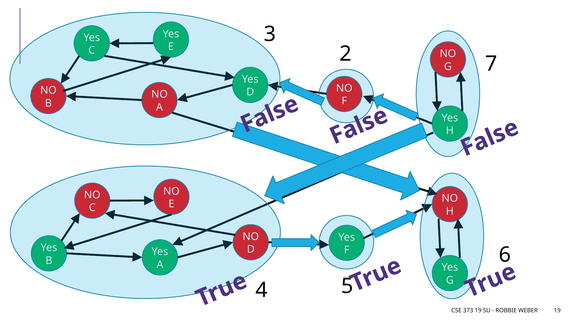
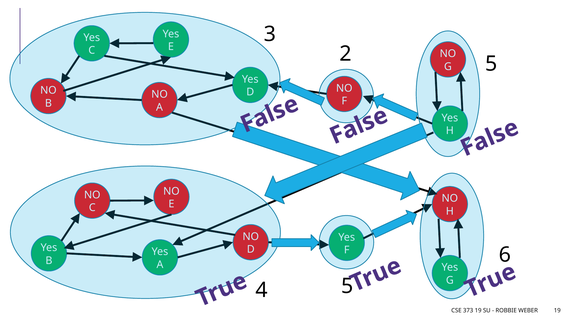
7 at (491, 64): 7 -> 5
